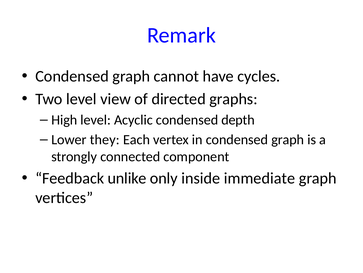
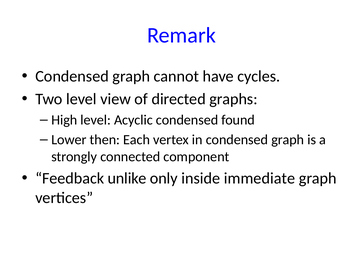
depth: depth -> found
they: they -> then
